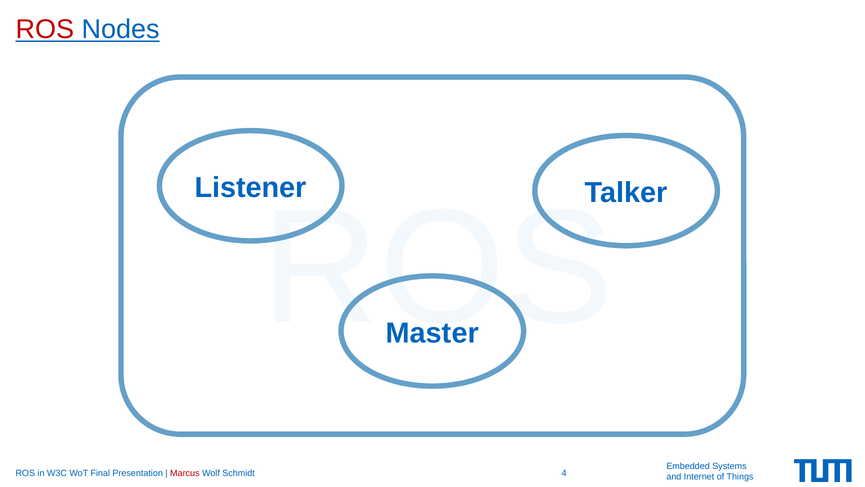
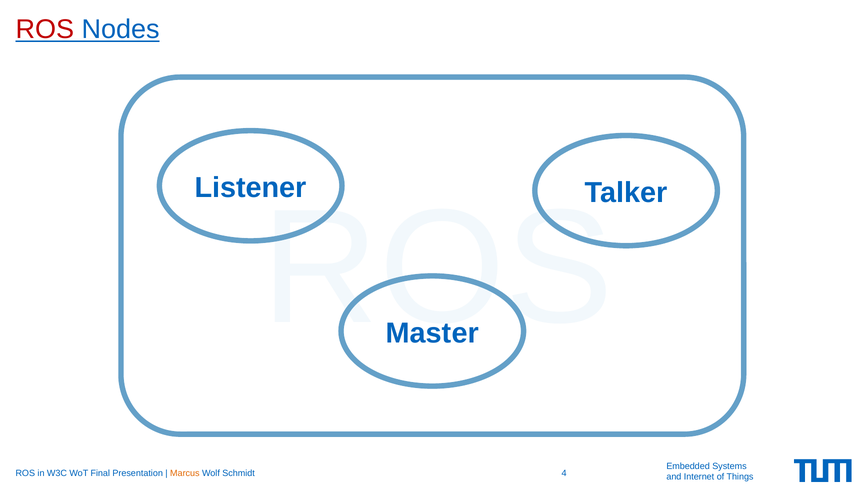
Marcus colour: red -> orange
